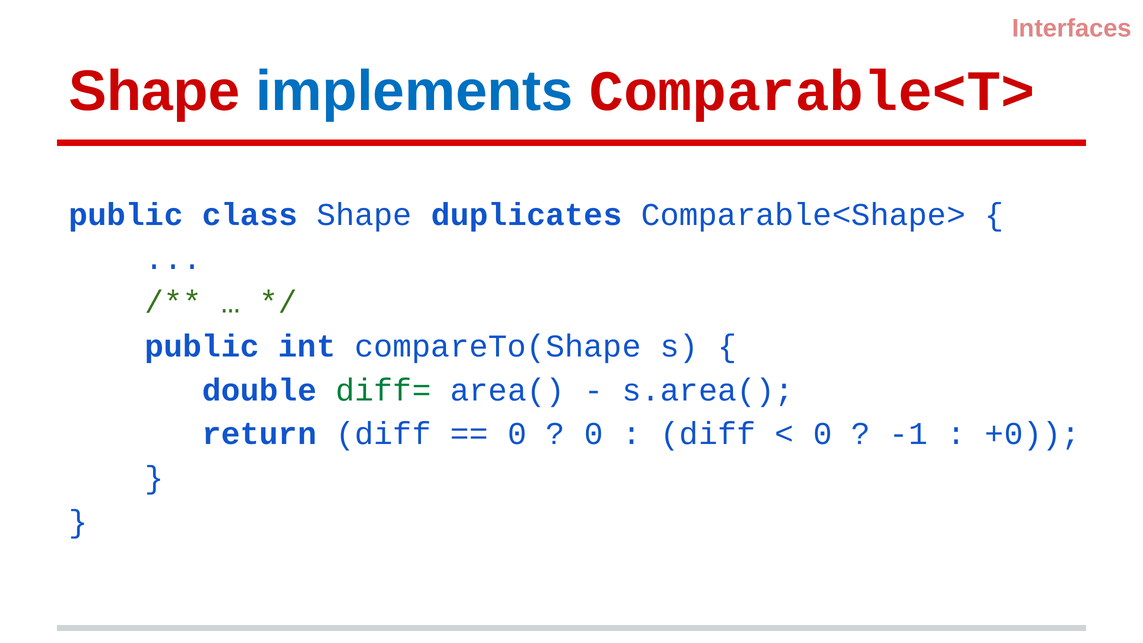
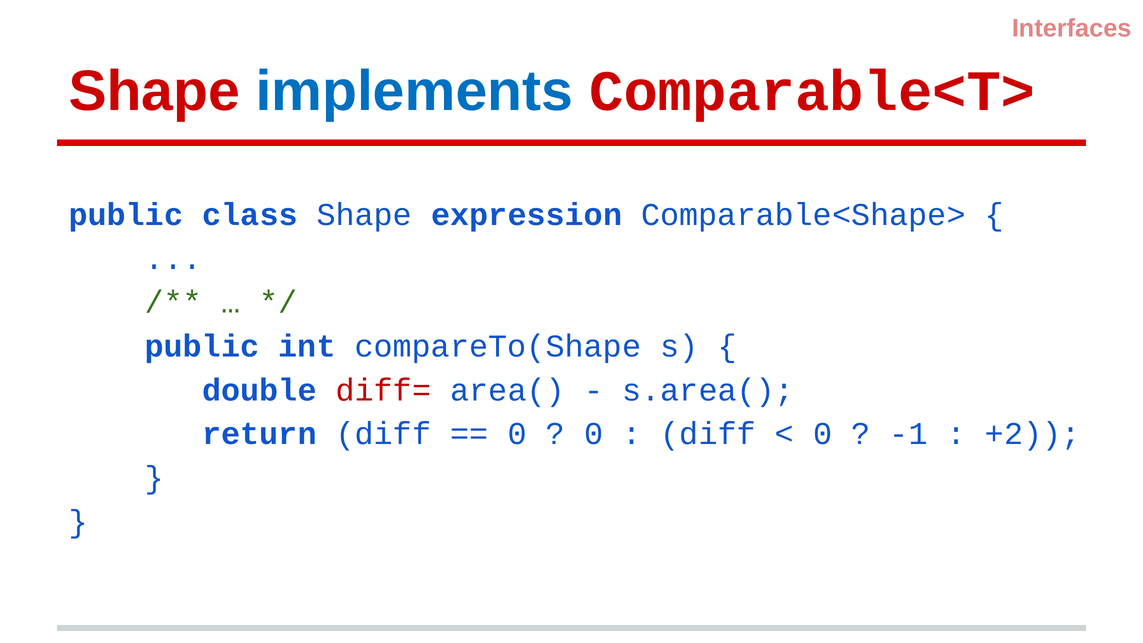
duplicates: duplicates -> expression
diff= colour: green -> red
+0: +0 -> +2
